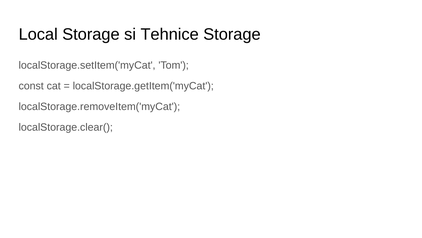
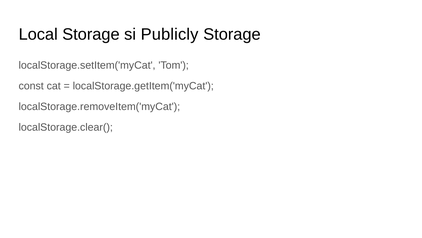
Tehnice: Tehnice -> Publicly
